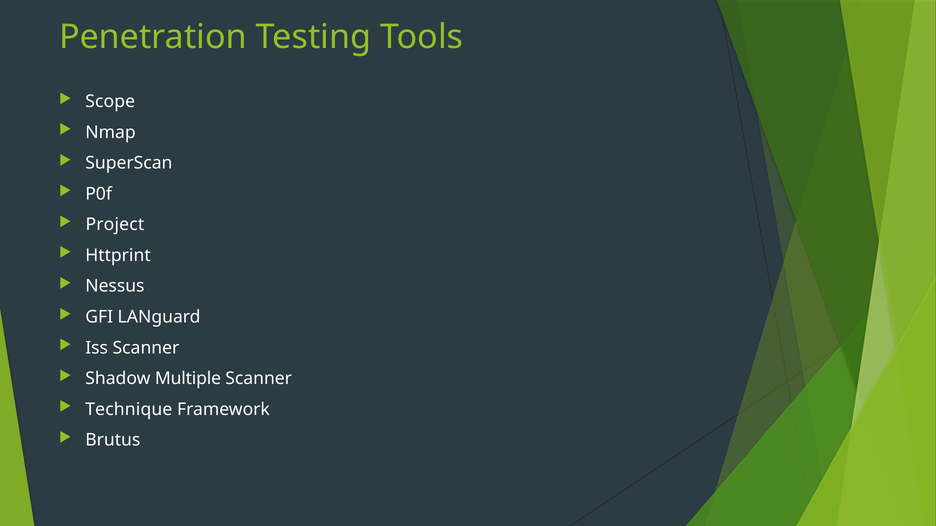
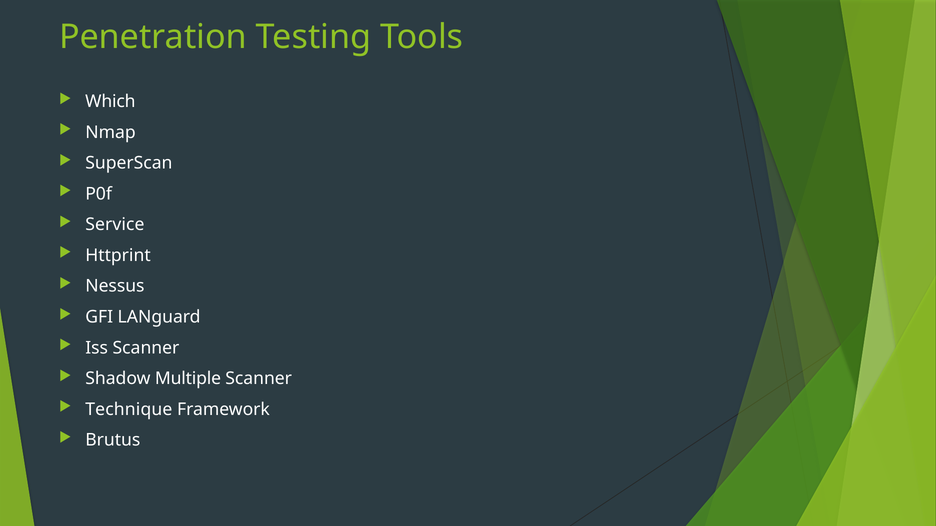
Scope: Scope -> Which
Project: Project -> Service
